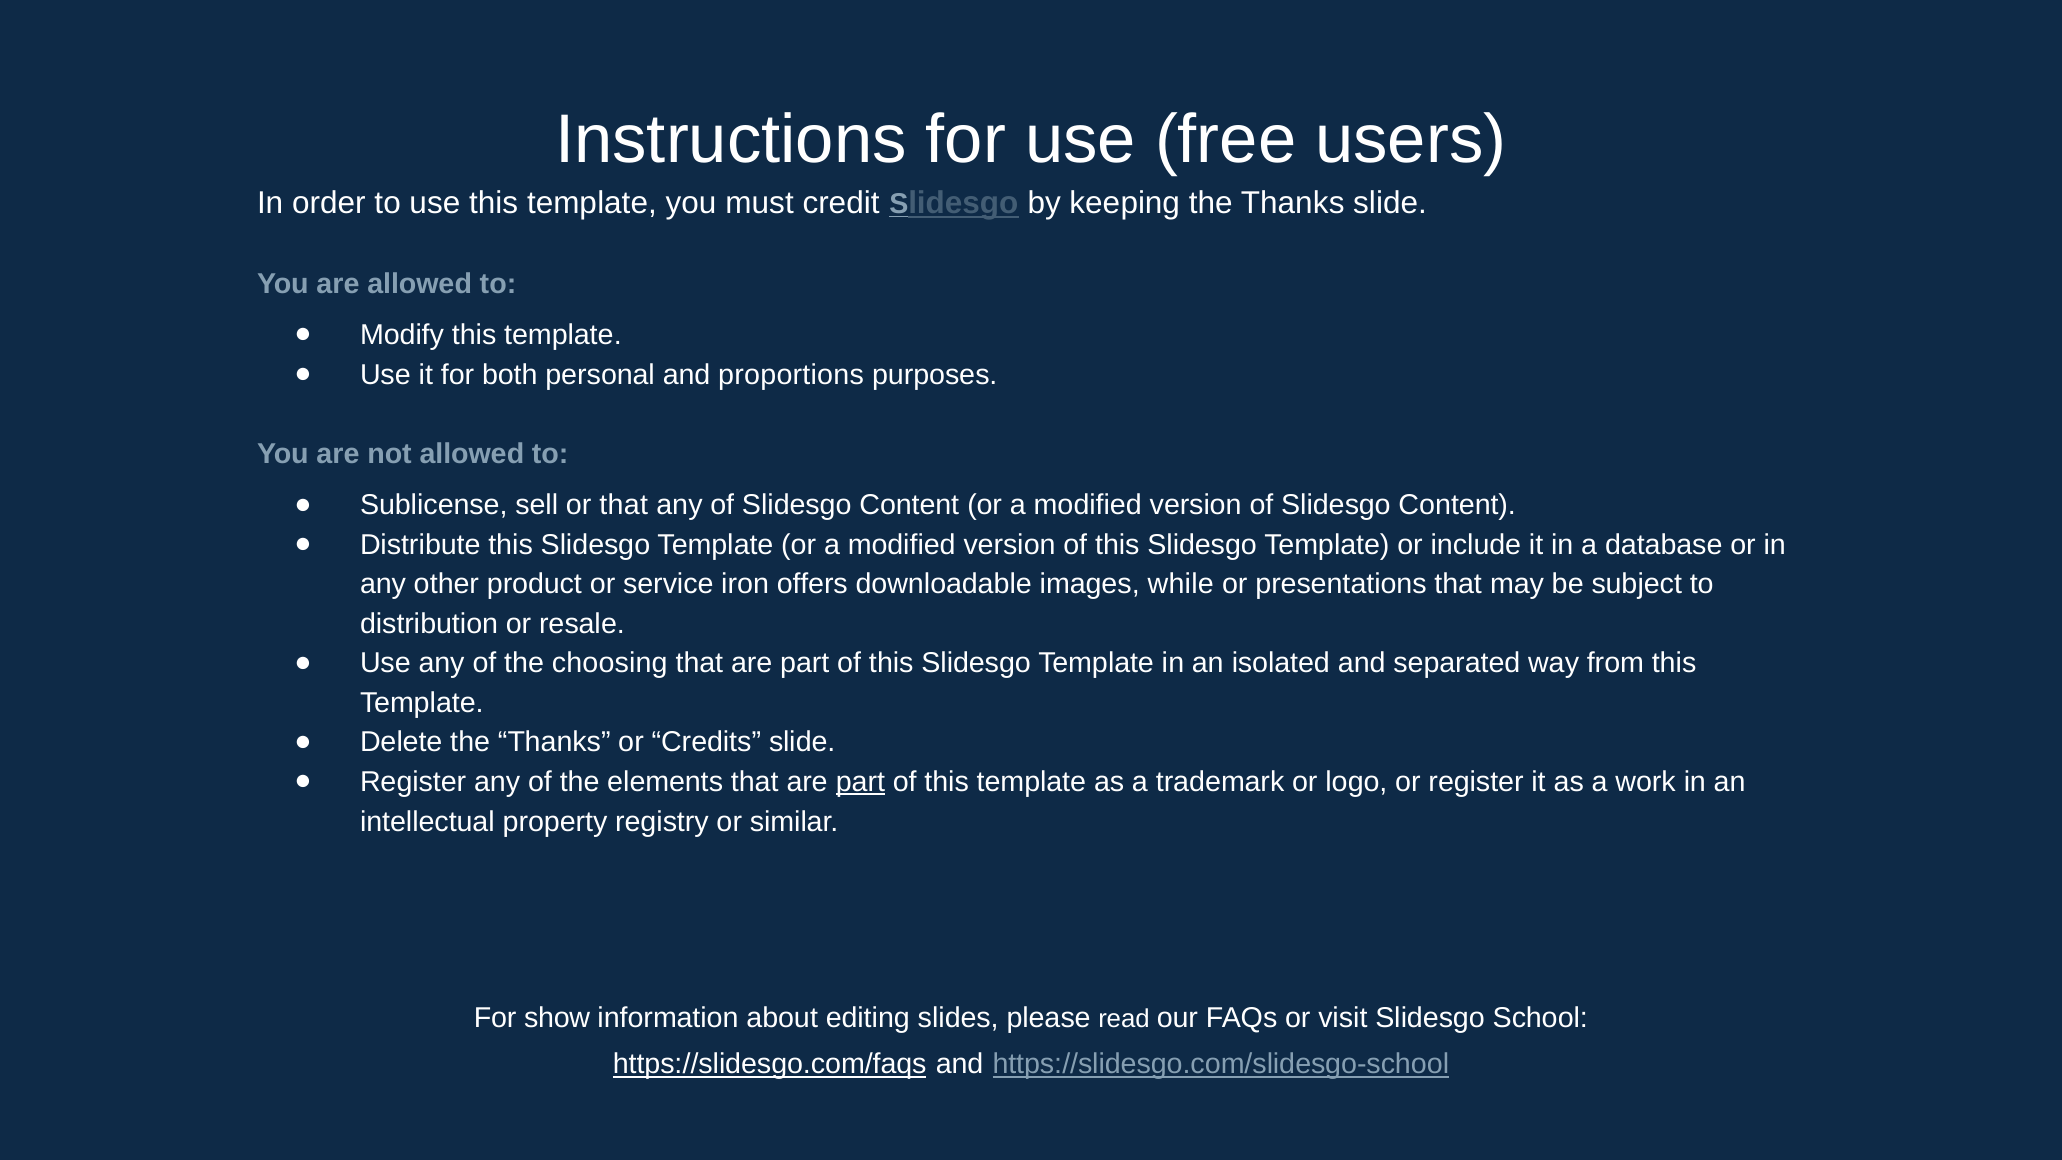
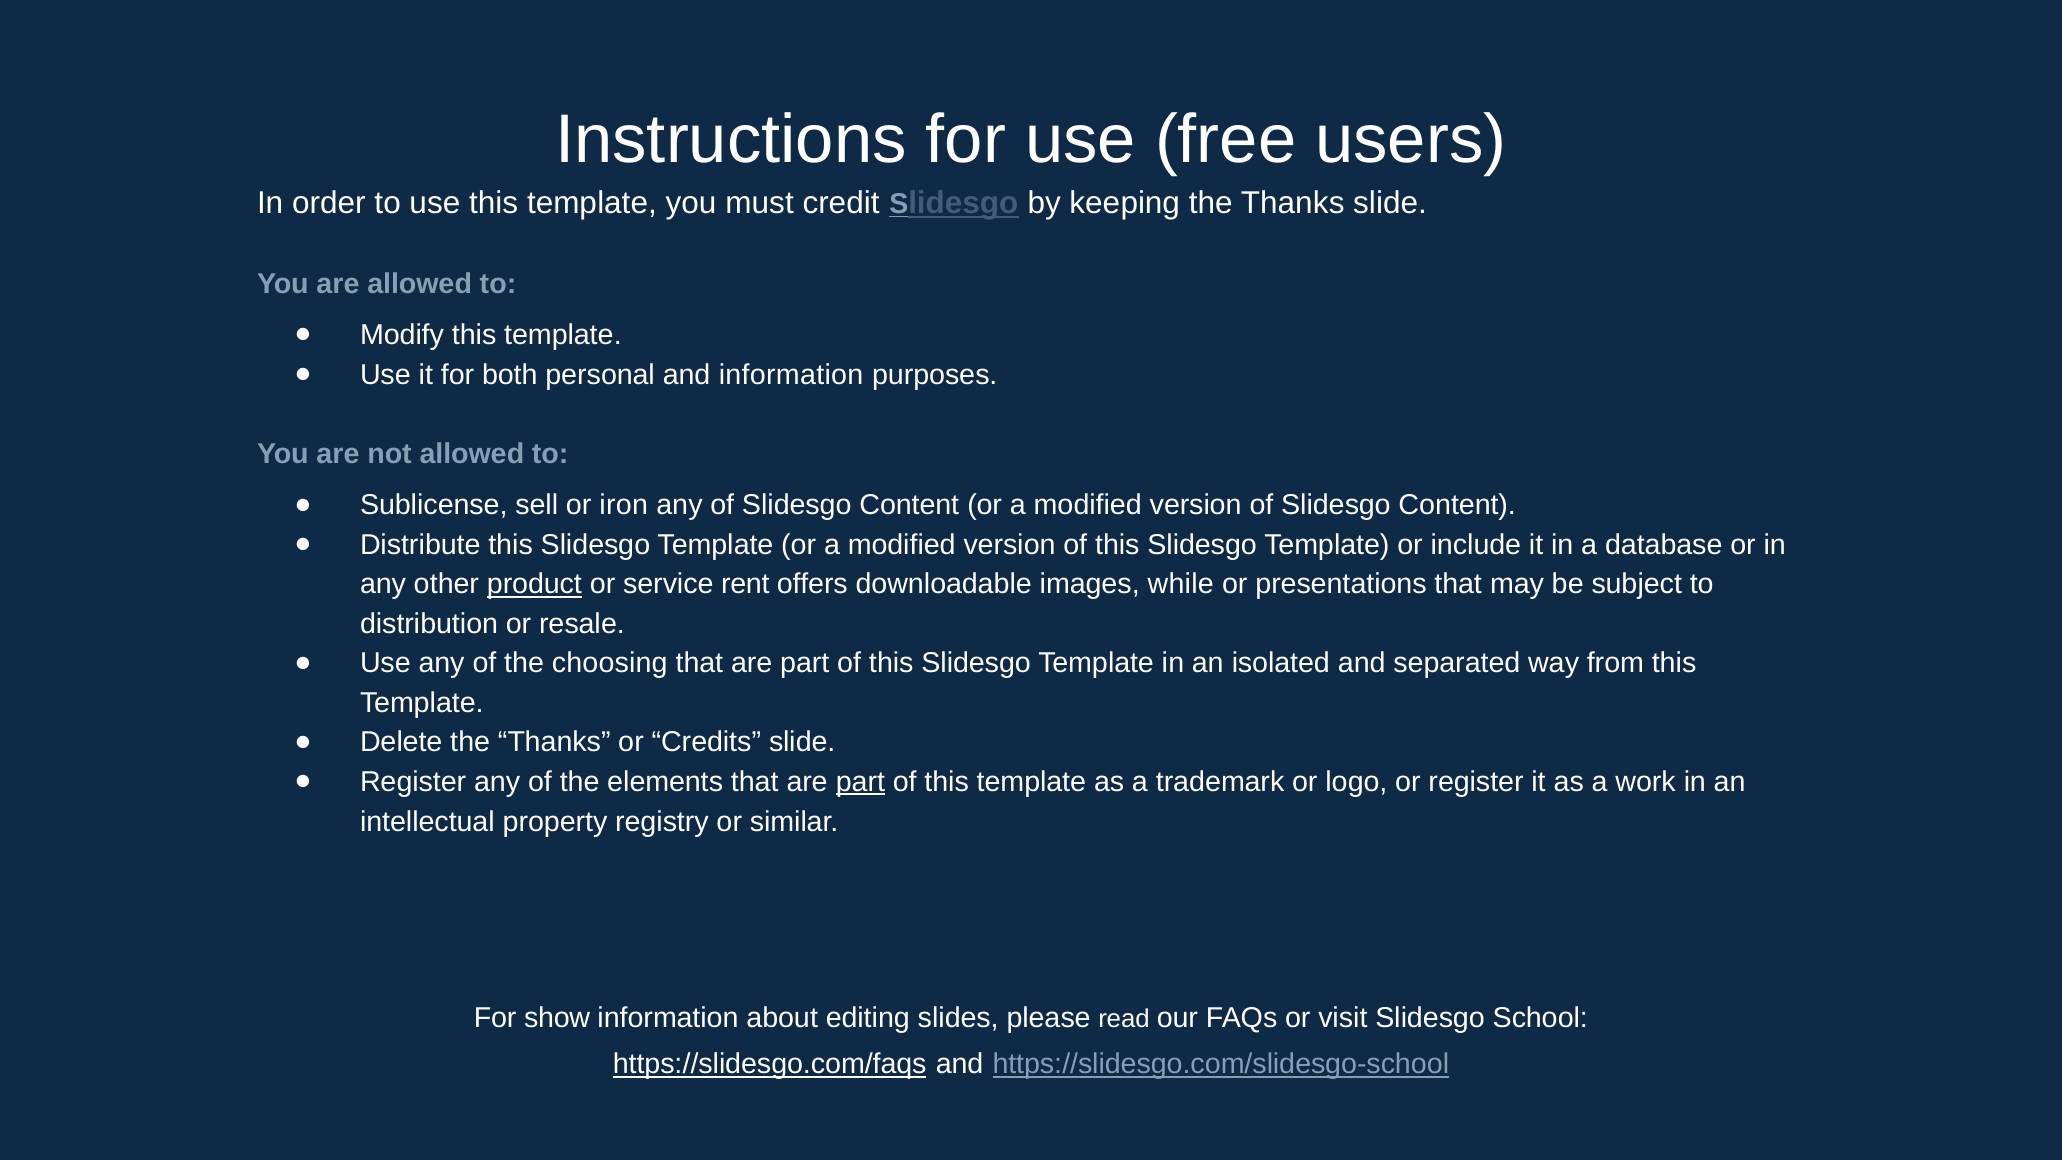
and proportions: proportions -> information
or that: that -> iron
product underline: none -> present
iron: iron -> rent
